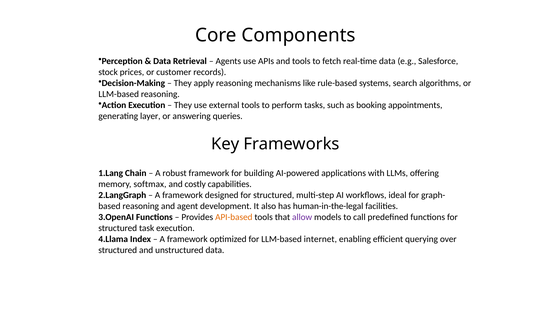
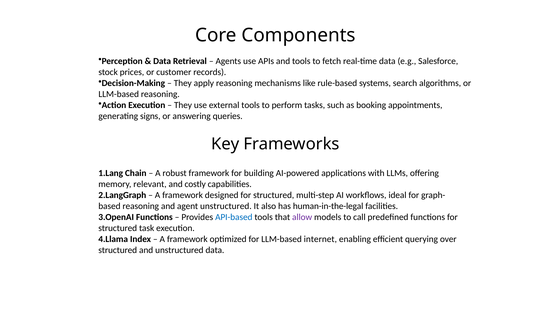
layer: layer -> signs
softmax: softmax -> relevant
agent development: development -> unstructured
API-based colour: orange -> blue
